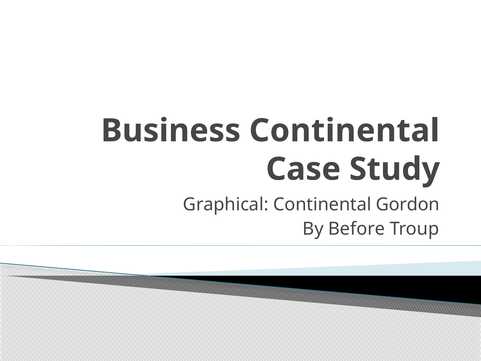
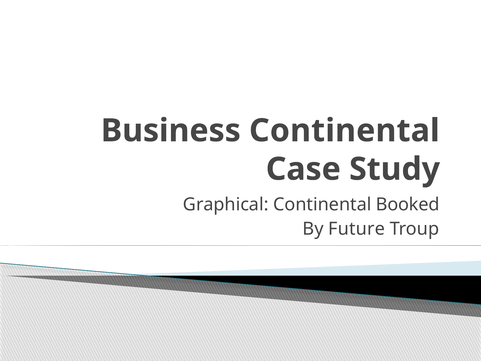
Gordon: Gordon -> Booked
Before: Before -> Future
